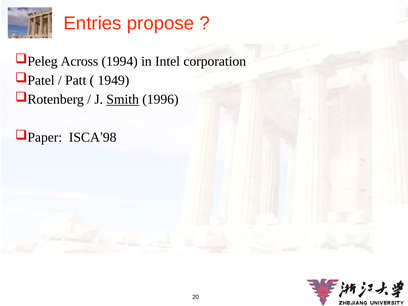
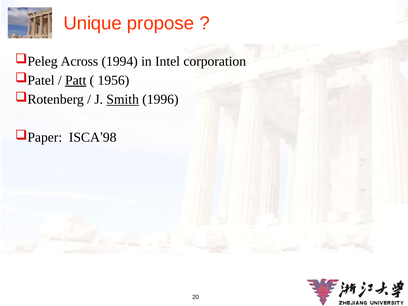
Entries: Entries -> Unique
Patt underline: none -> present
1949: 1949 -> 1956
